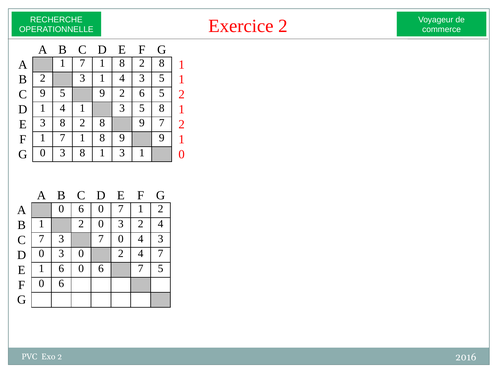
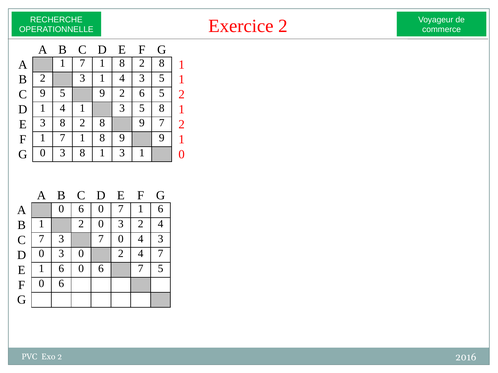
7 1 2: 2 -> 6
